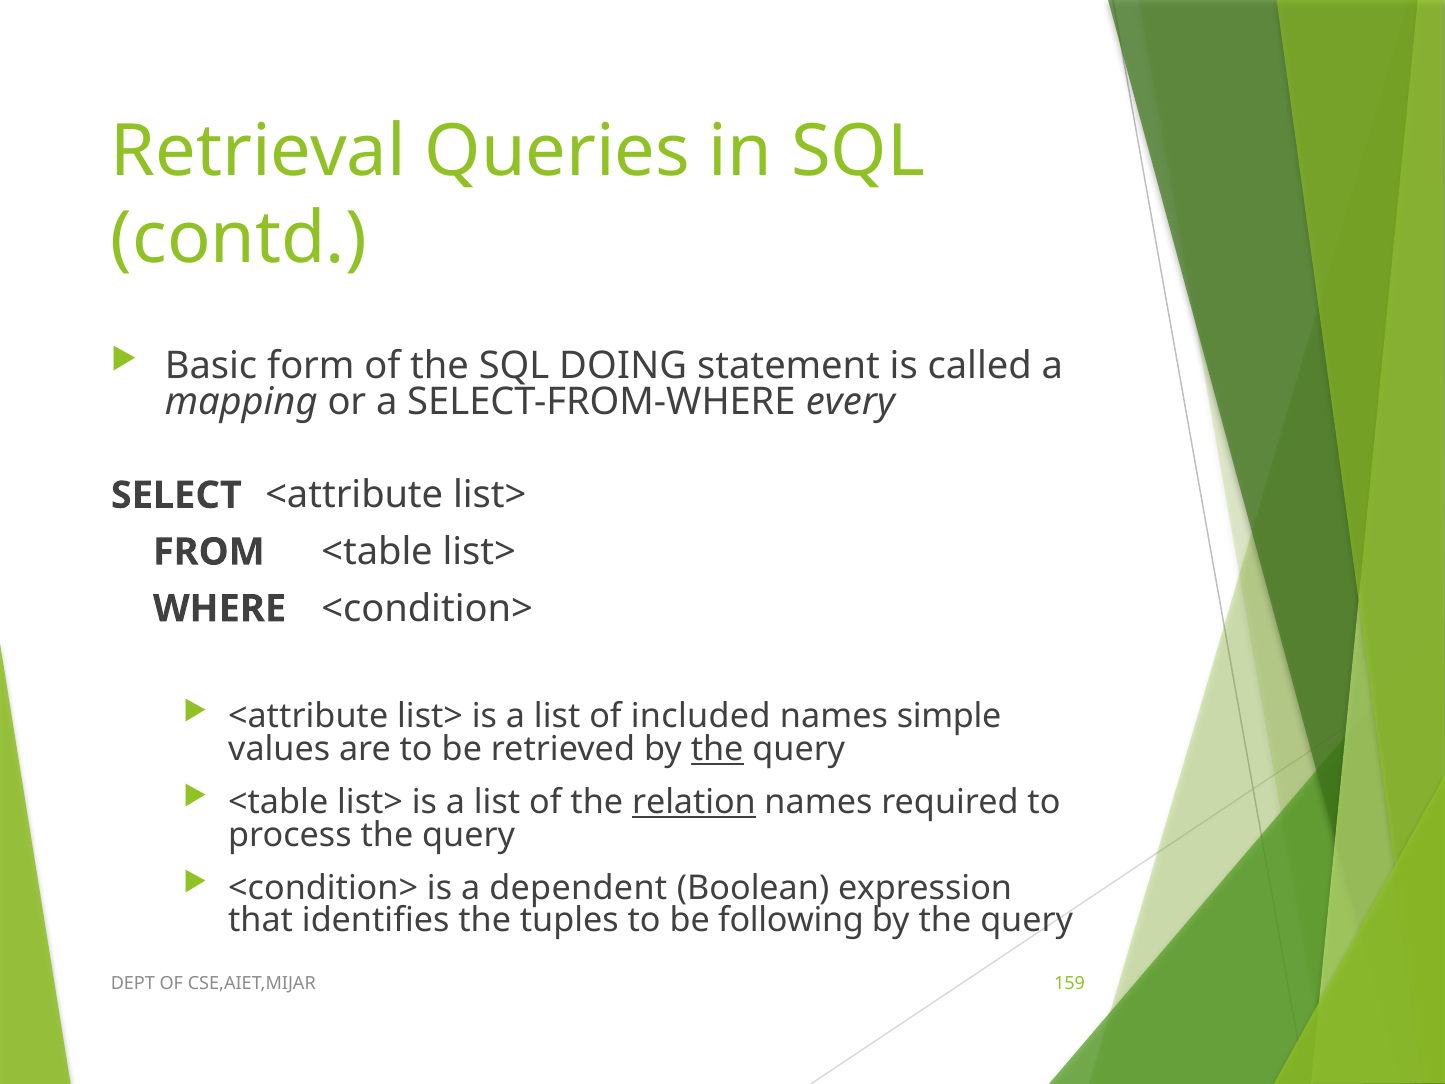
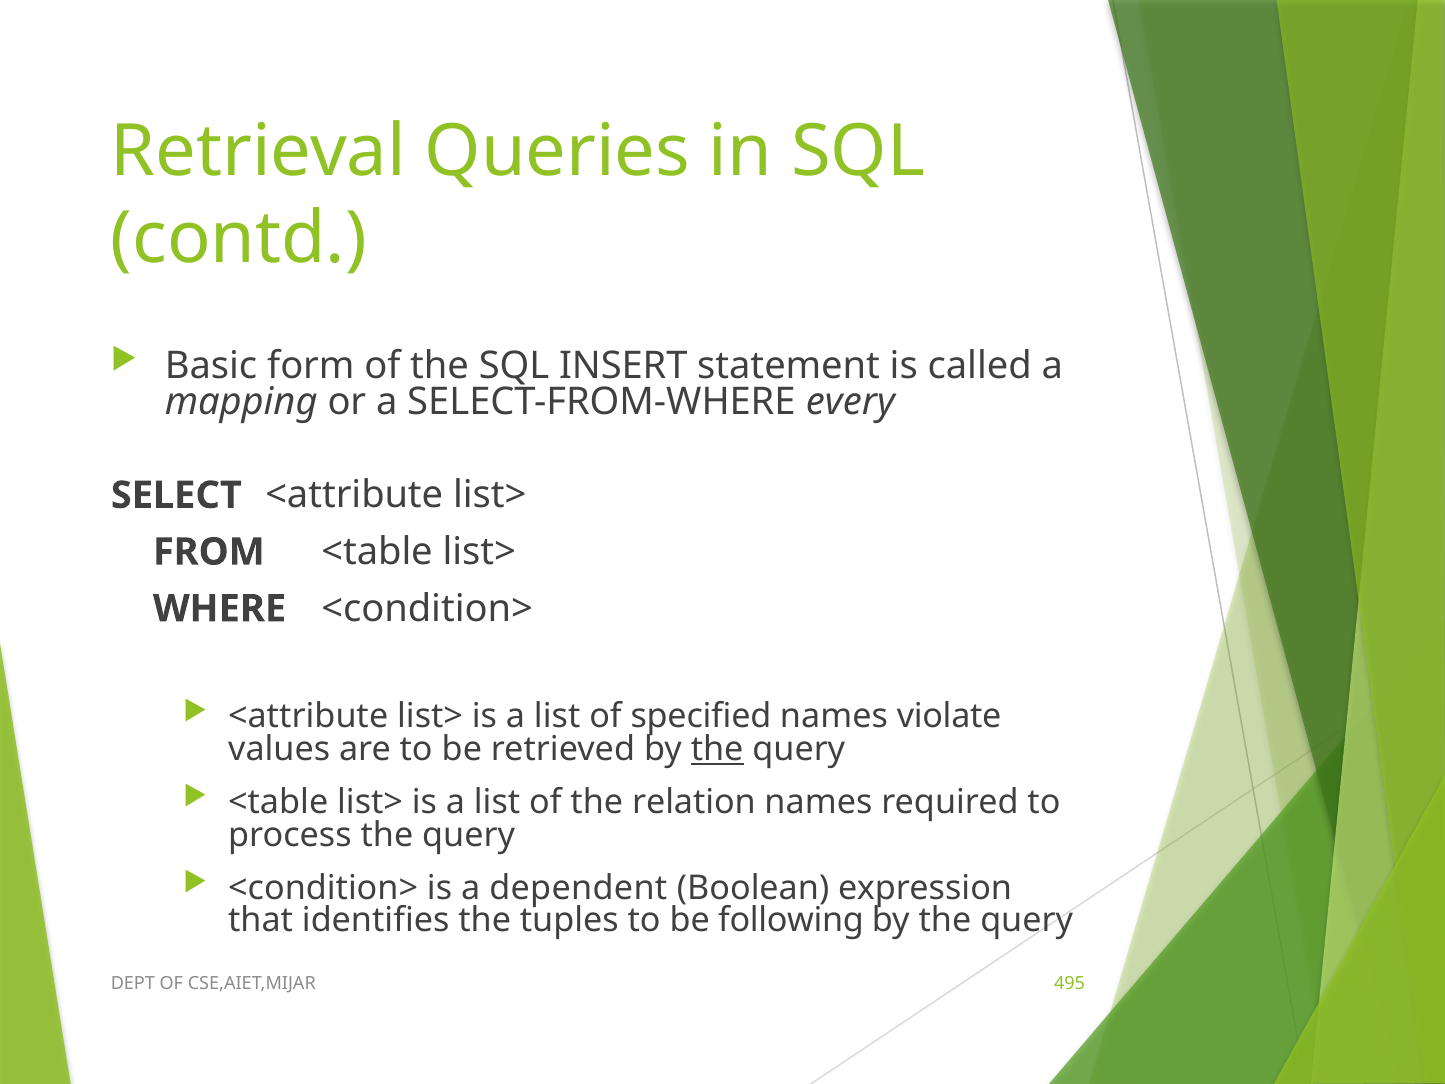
DOING: DOING -> INSERT
included: included -> specified
simple: simple -> violate
relation underline: present -> none
159: 159 -> 495
